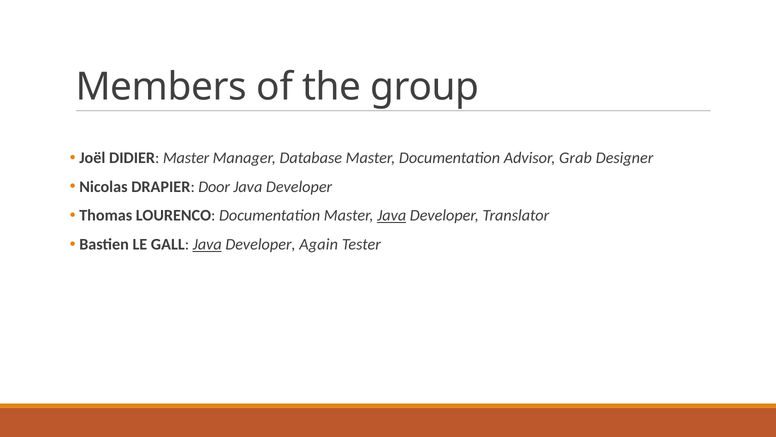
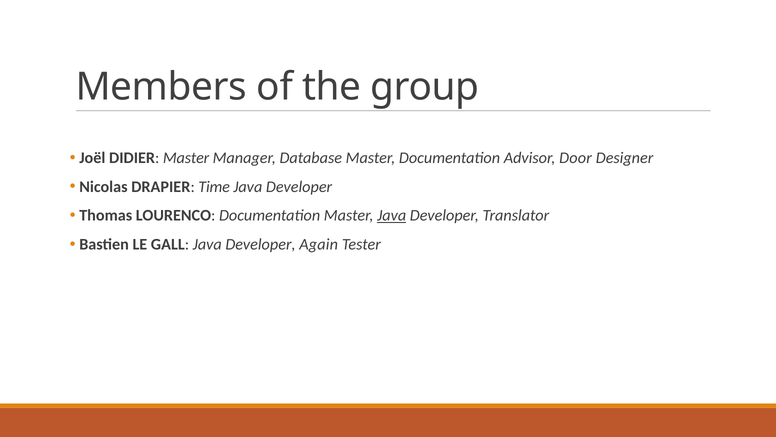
Grab: Grab -> Door
Door: Door -> Time
Java at (207, 244) underline: present -> none
